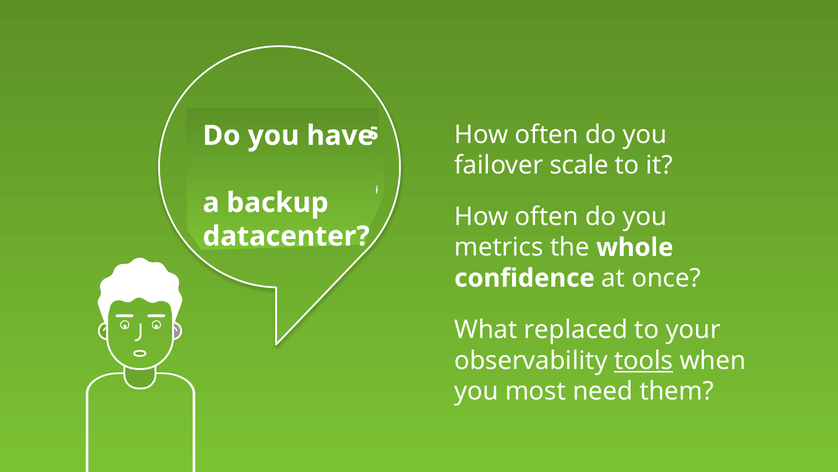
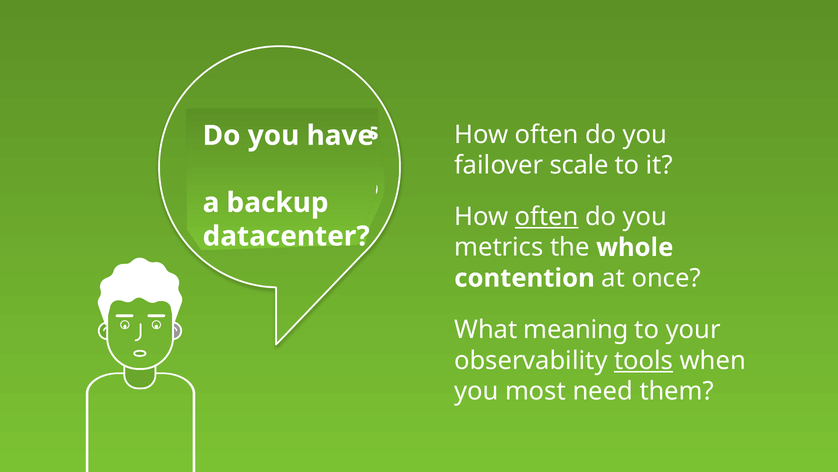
often at (547, 216) underline: none -> present
confidence: confidence -> contention
replaced: replaced -> meaning
